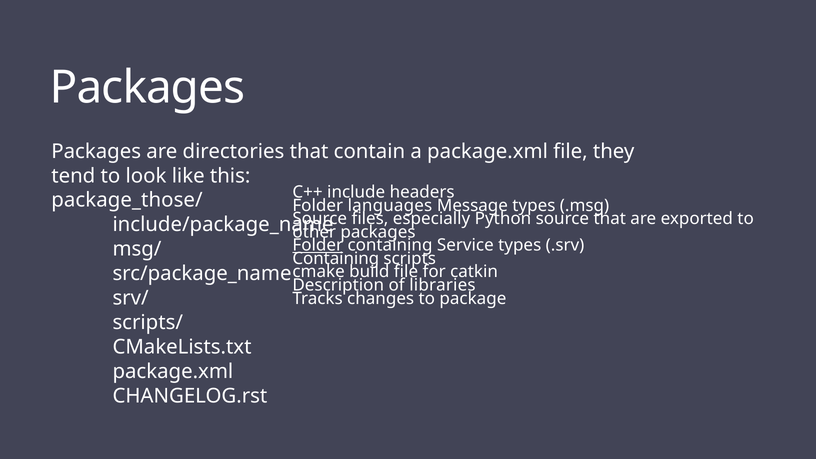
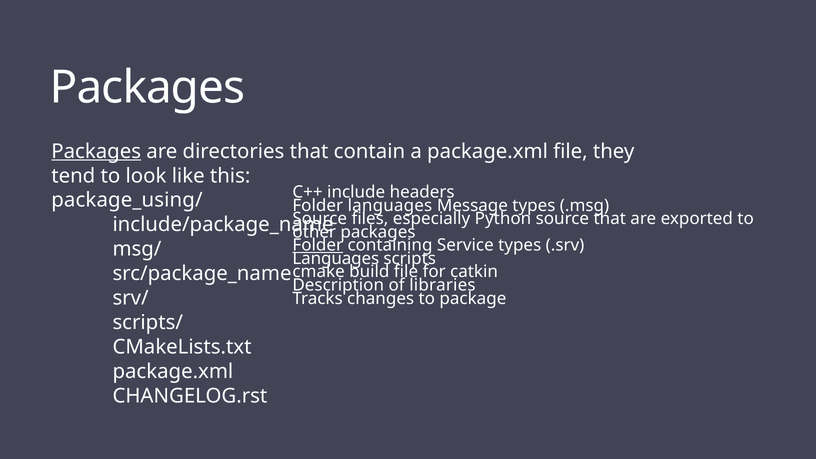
Packages at (96, 151) underline: none -> present
package_those/: package_those/ -> package_using/
Containing at (336, 259): Containing -> Languages
